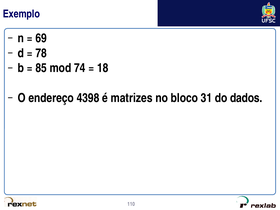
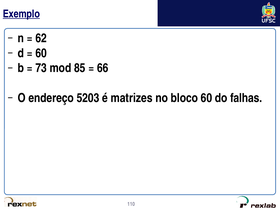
Exemplo underline: none -> present
69: 69 -> 62
78 at (41, 53): 78 -> 60
85: 85 -> 73
74: 74 -> 85
18: 18 -> 66
4398: 4398 -> 5203
bloco 31: 31 -> 60
dados: dados -> falhas
